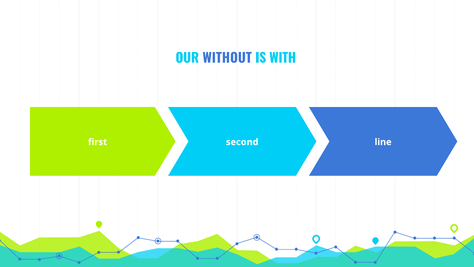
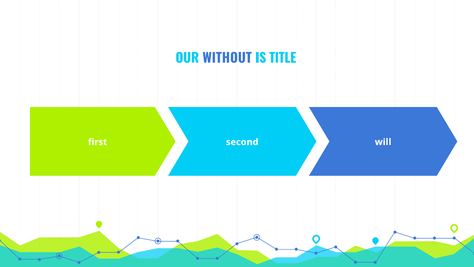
WITH: WITH -> TITLE
line: line -> will
